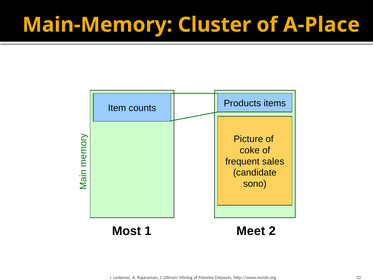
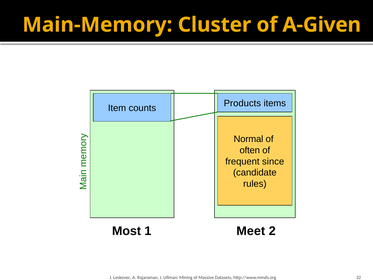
A-Place: A-Place -> A-Given
Picture: Picture -> Normal
coke: coke -> often
sales: sales -> since
sono: sono -> rules
